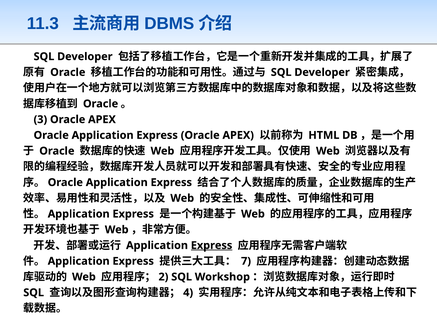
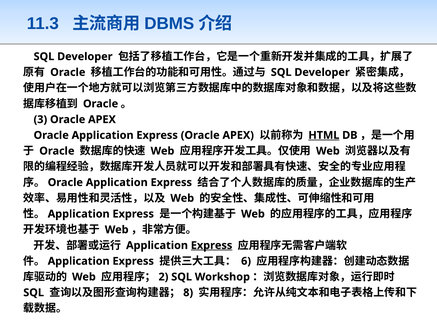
HTML underline: none -> present
7: 7 -> 6
4: 4 -> 8
